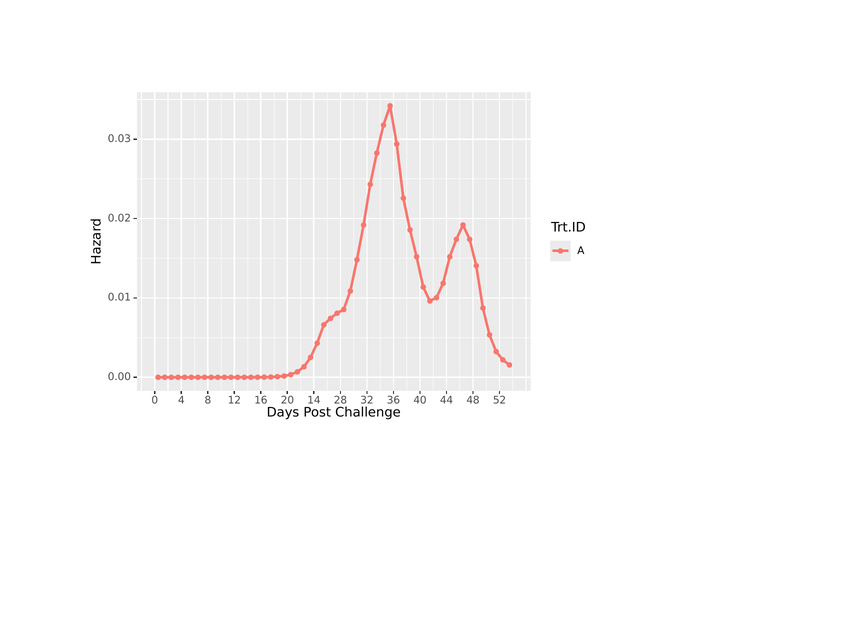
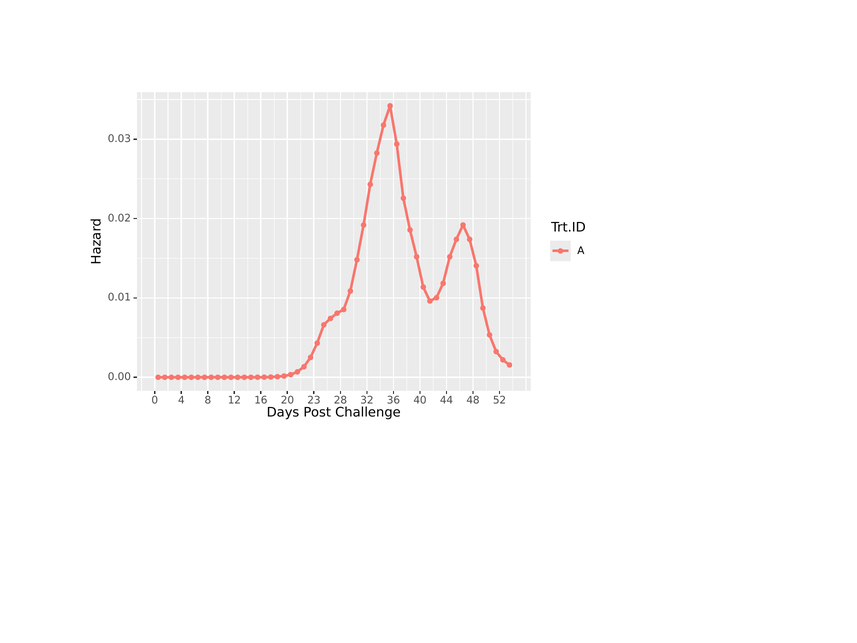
14: 14 -> 23
